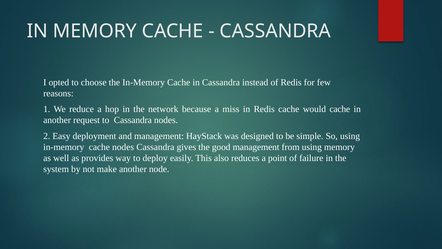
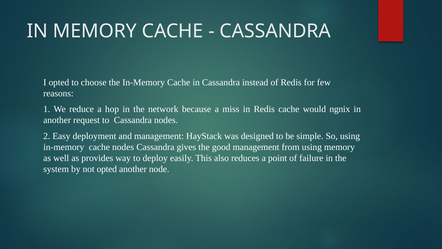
would cache: cache -> ngnix
not make: make -> opted
